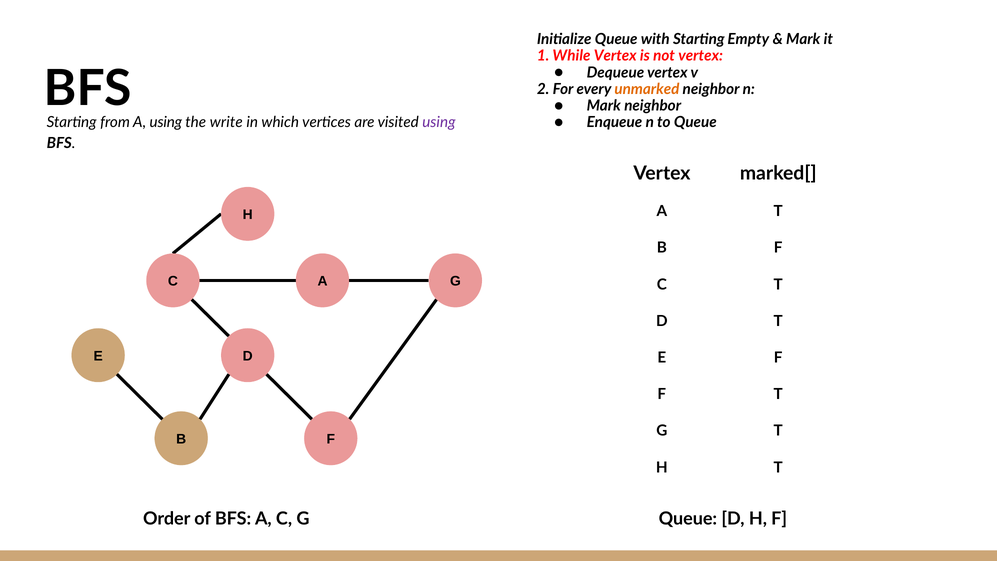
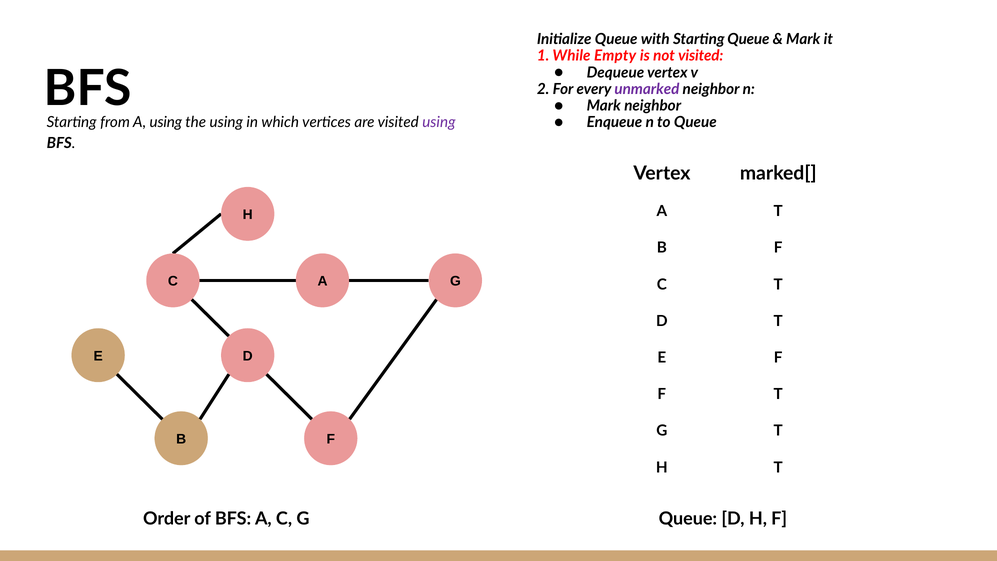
Starting Empty: Empty -> Queue
While Vertex: Vertex -> Empty
not vertex: vertex -> visited
unmarked colour: orange -> purple
the write: write -> using
